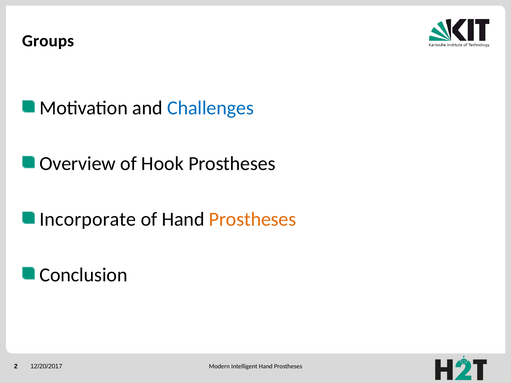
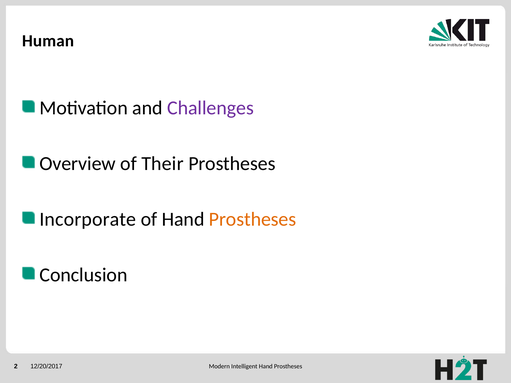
Groups: Groups -> Human
Challenges colour: blue -> purple
Hook: Hook -> Their
